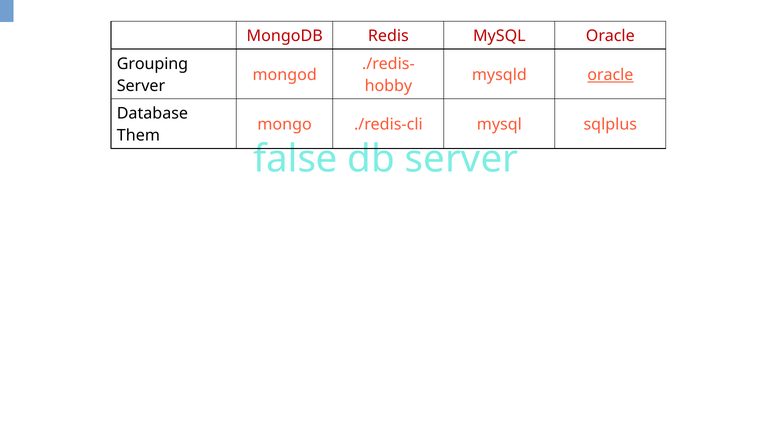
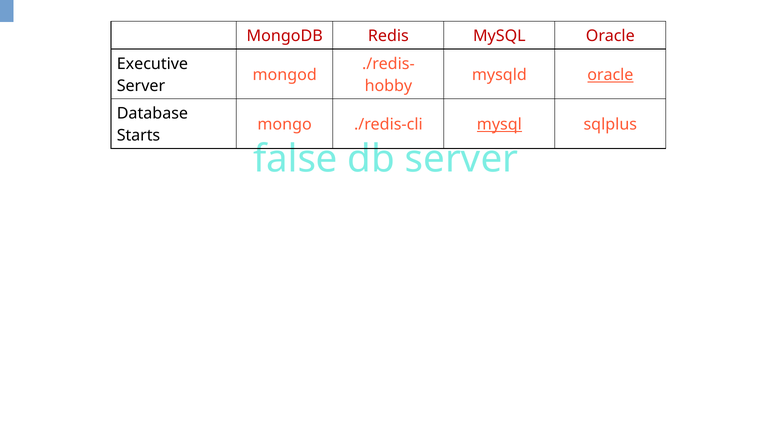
Grouping: Grouping -> Executive
mysql at (499, 125) underline: none -> present
Them: Them -> Starts
